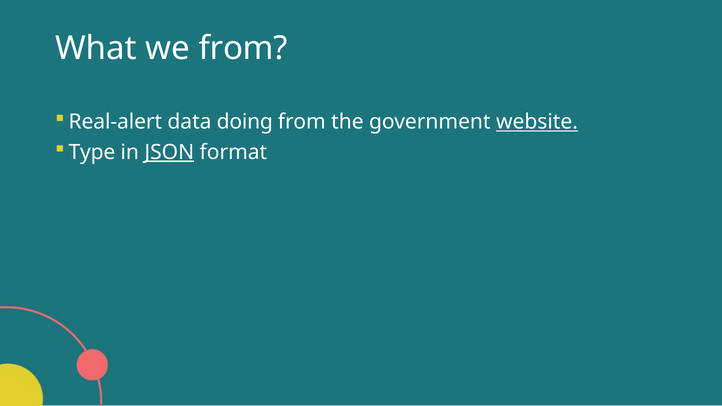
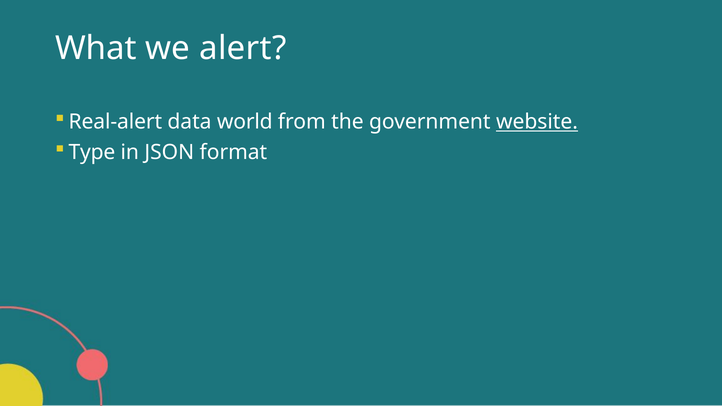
we from: from -> alert
doing: doing -> world
JSON underline: present -> none
